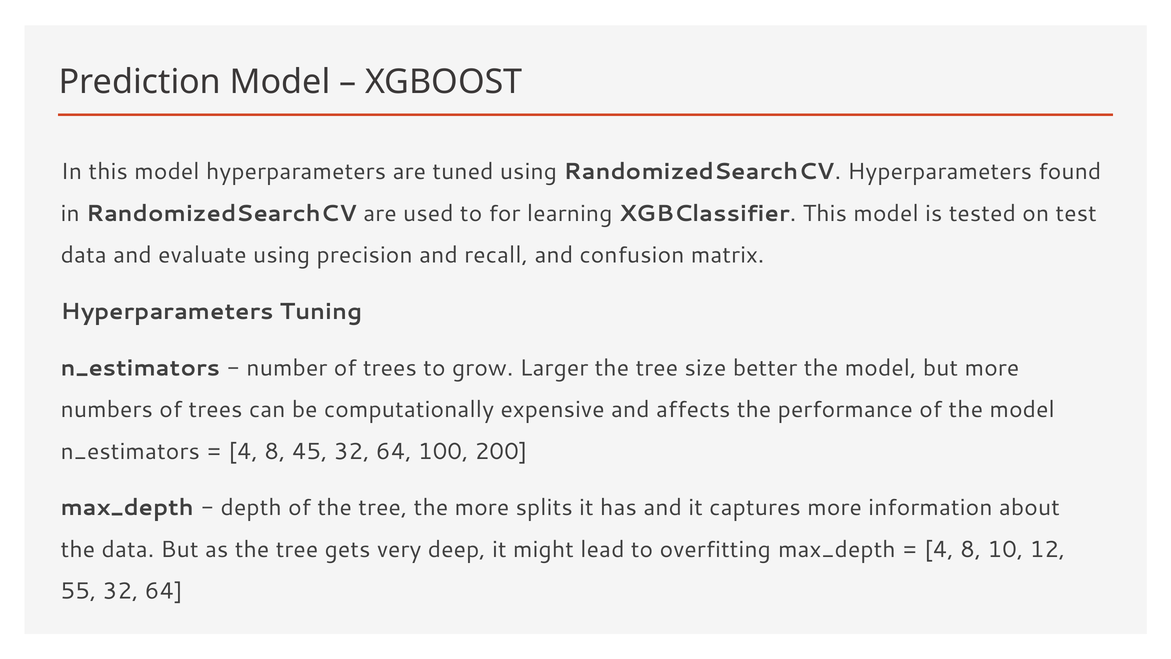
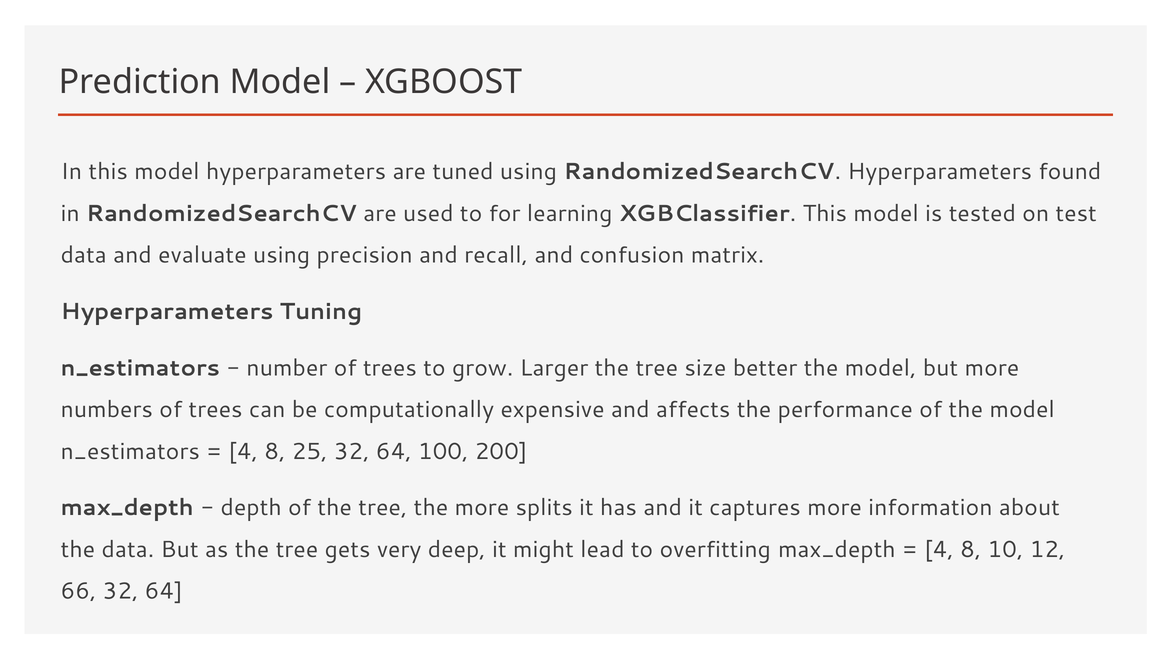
45: 45 -> 25
55: 55 -> 66
